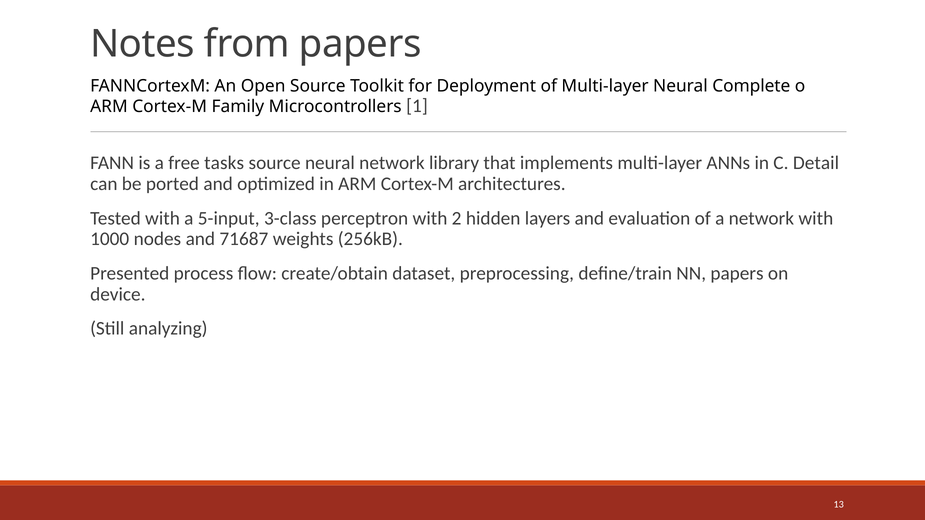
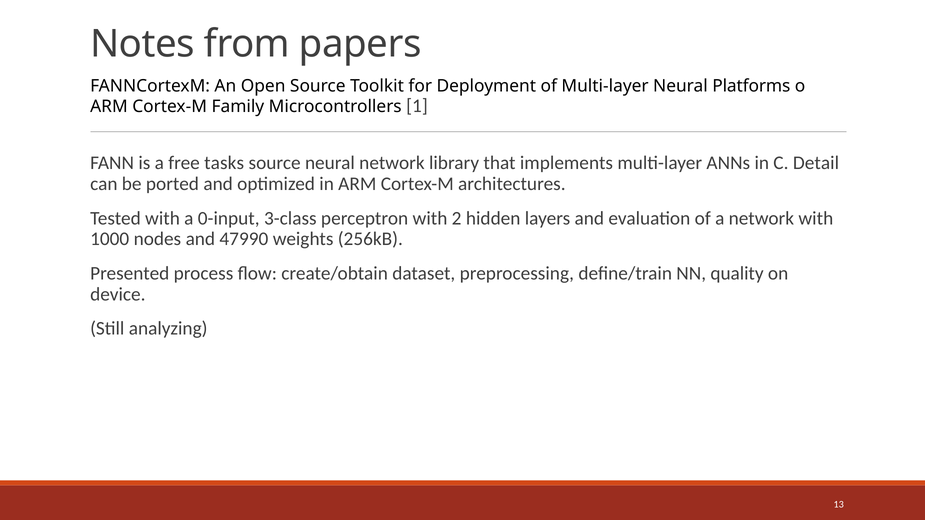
Complete: Complete -> Platforms
5-input: 5-input -> 0-input
71687: 71687 -> 47990
NN papers: papers -> quality
